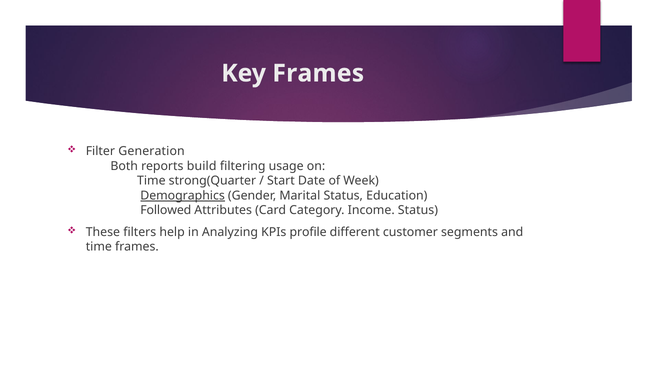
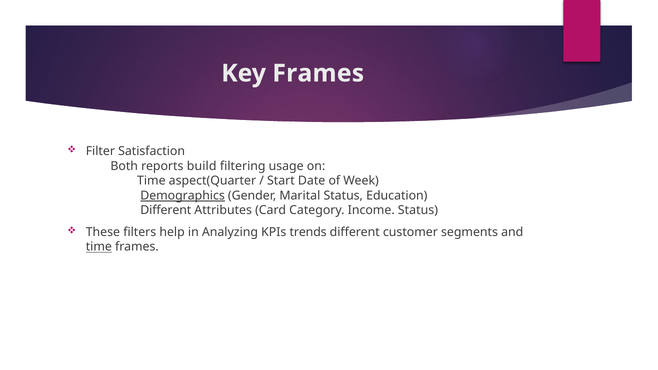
Generation: Generation -> Satisfaction
strong(Quarter: strong(Quarter -> aspect(Quarter
Followed at (166, 210): Followed -> Different
profile: profile -> trends
time at (99, 247) underline: none -> present
